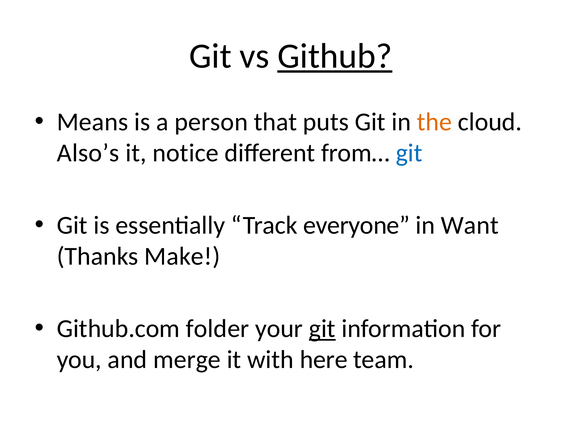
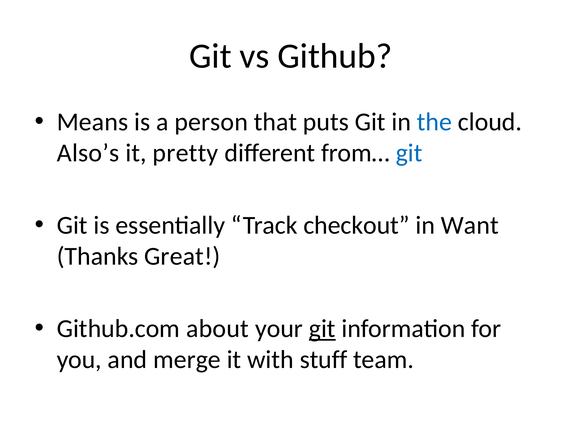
Github underline: present -> none
the colour: orange -> blue
notice: notice -> pretty
everyone: everyone -> checkout
Make: Make -> Great
folder: folder -> about
here: here -> stuff
